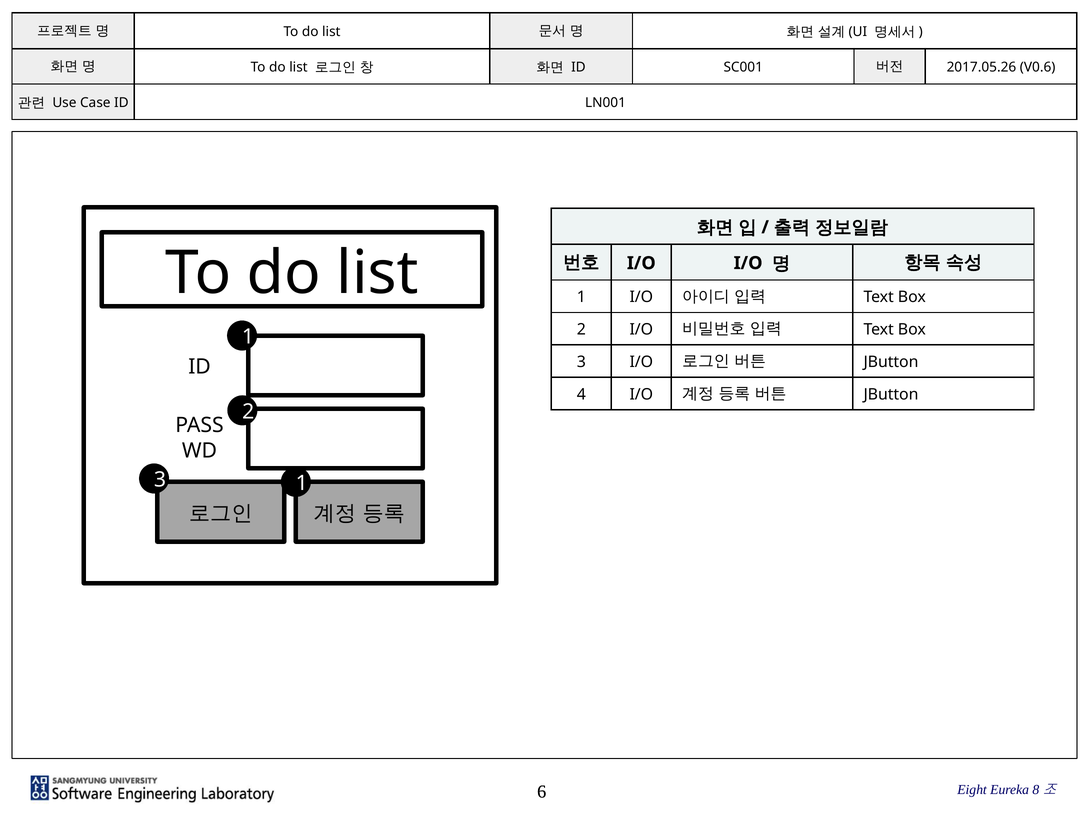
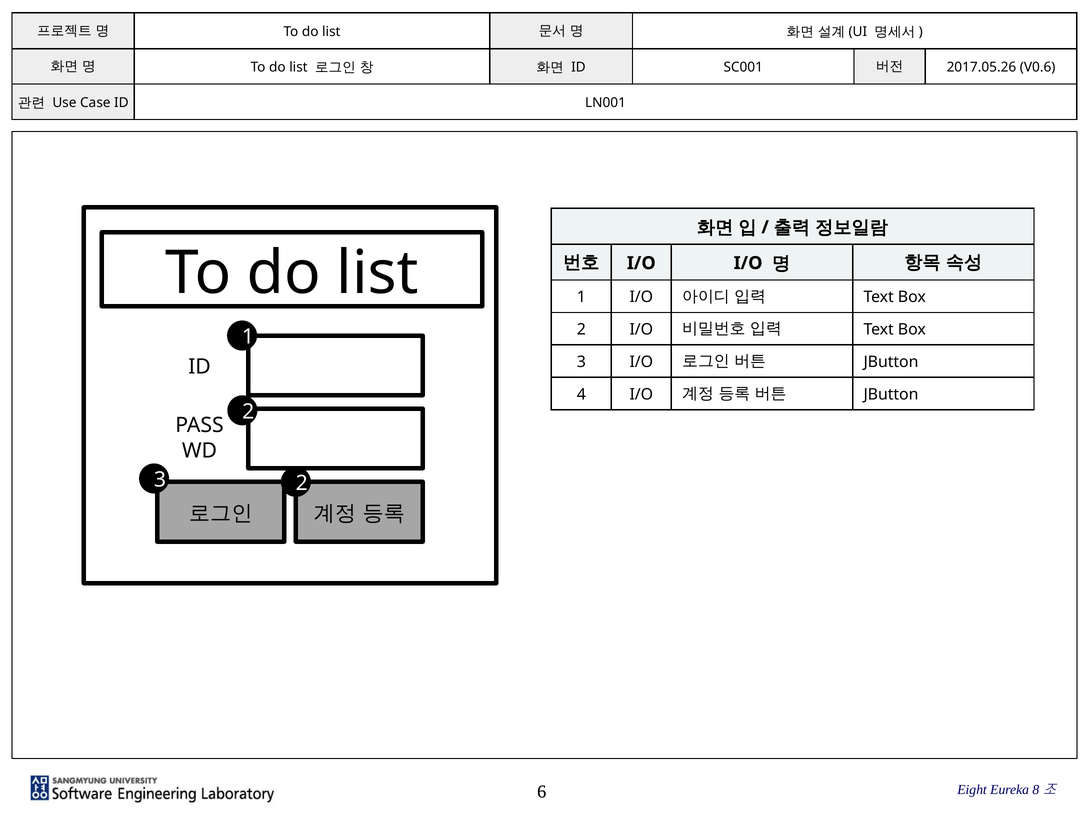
3 1: 1 -> 2
